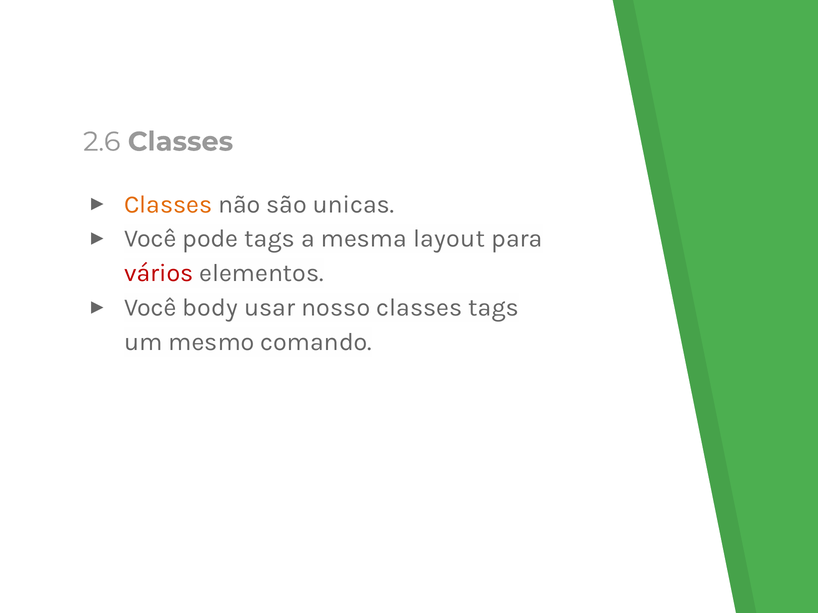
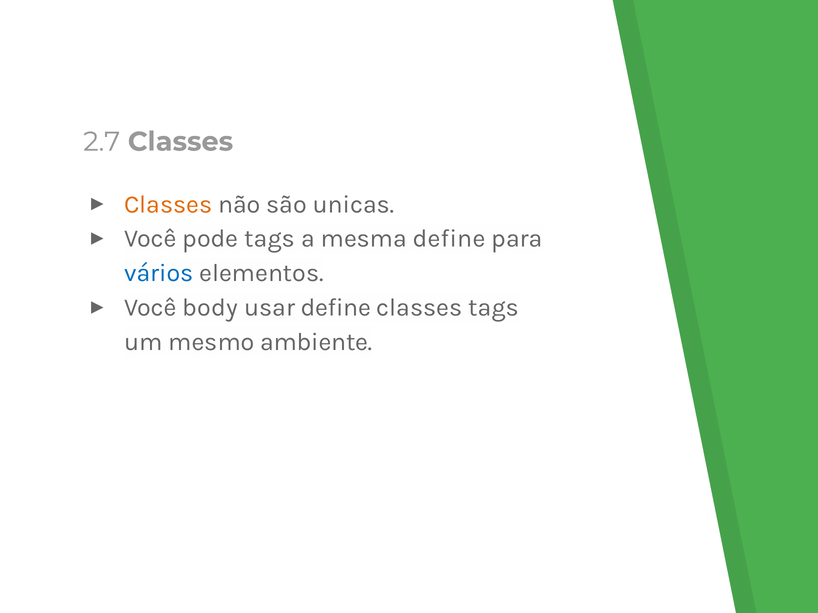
2.6: 2.6 -> 2.7
mesma layout: layout -> define
vários colour: red -> blue
usar nosso: nosso -> define
comando: comando -> ambiente
